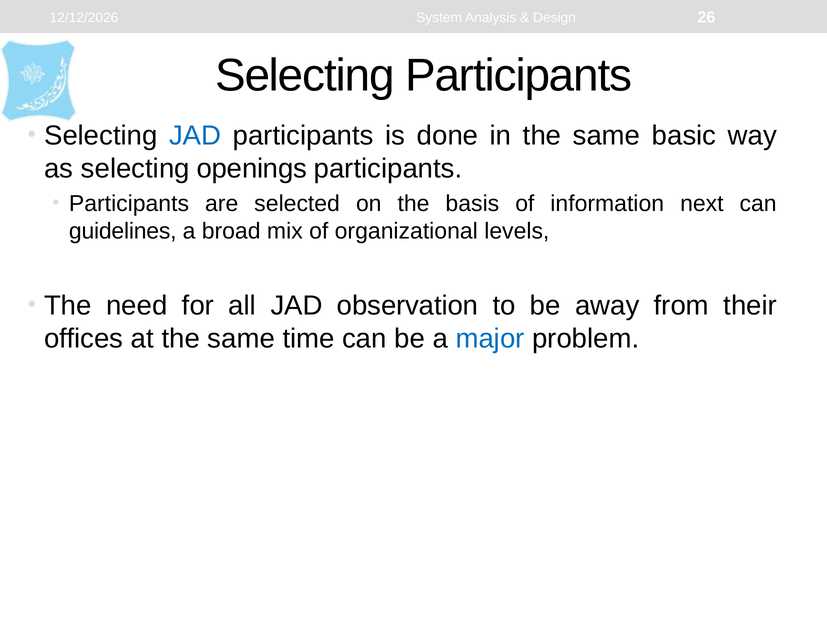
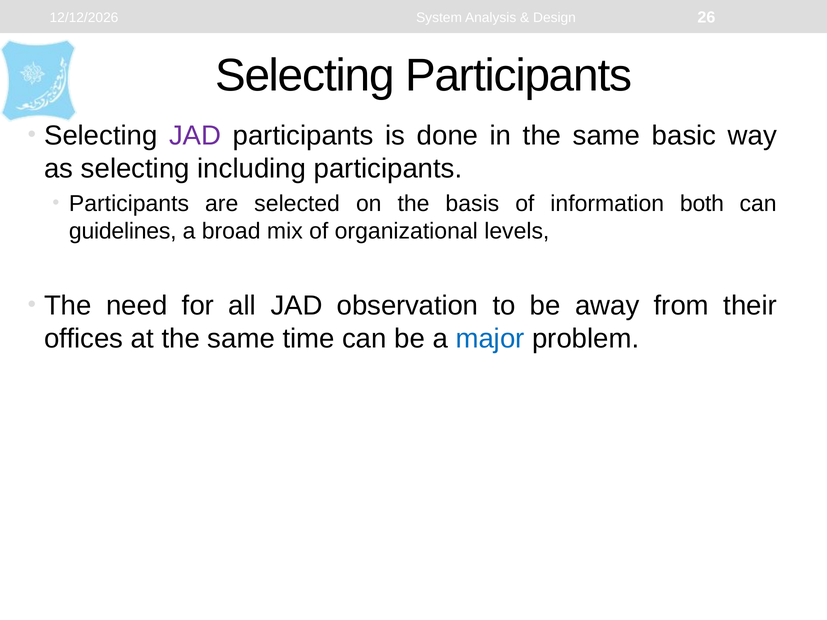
JAD at (195, 136) colour: blue -> purple
openings: openings -> including
next: next -> both
